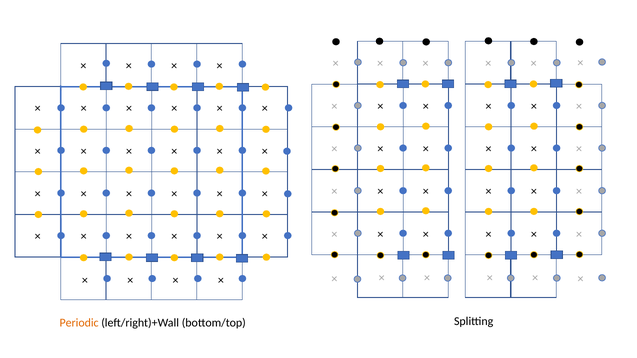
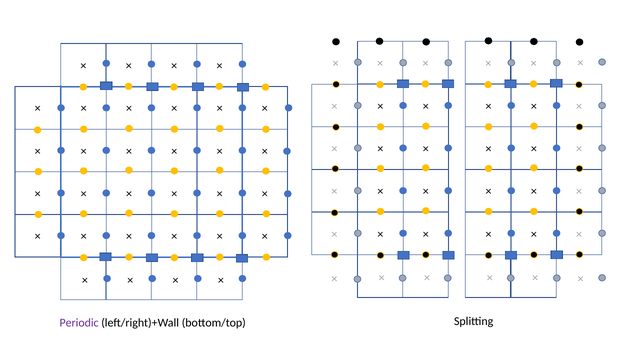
Periodic colour: orange -> purple
